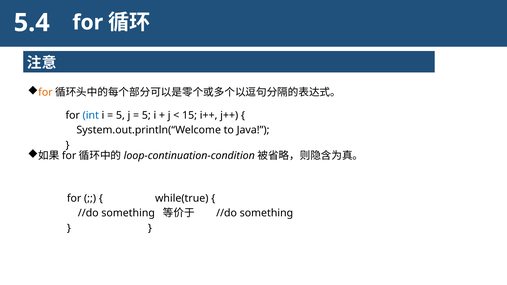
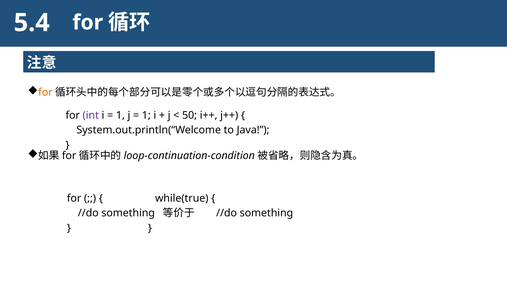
int colour: blue -> purple
5 at (120, 115): 5 -> 1
5 at (146, 115): 5 -> 1
15: 15 -> 50
